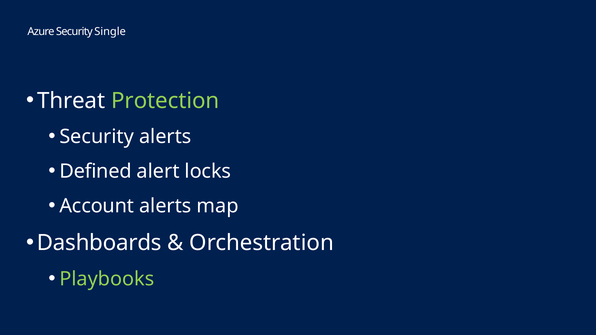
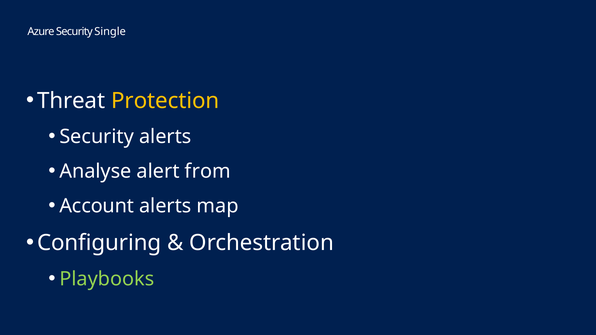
Protection colour: light green -> yellow
Defined: Defined -> Analyse
locks: locks -> from
Dashboards: Dashboards -> Configuring
